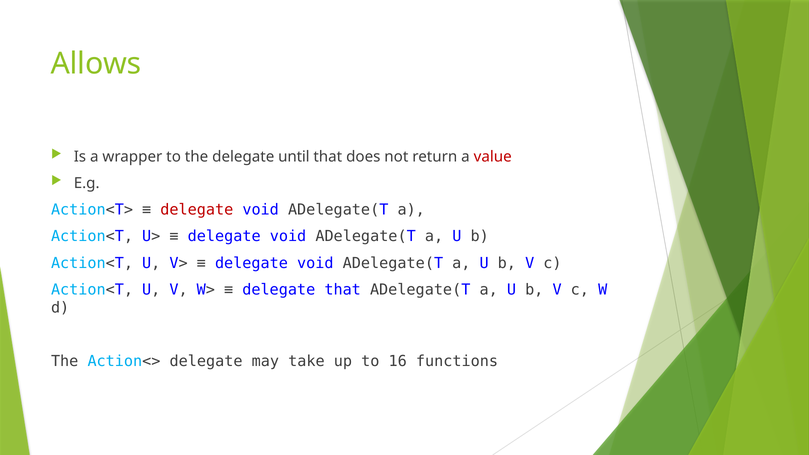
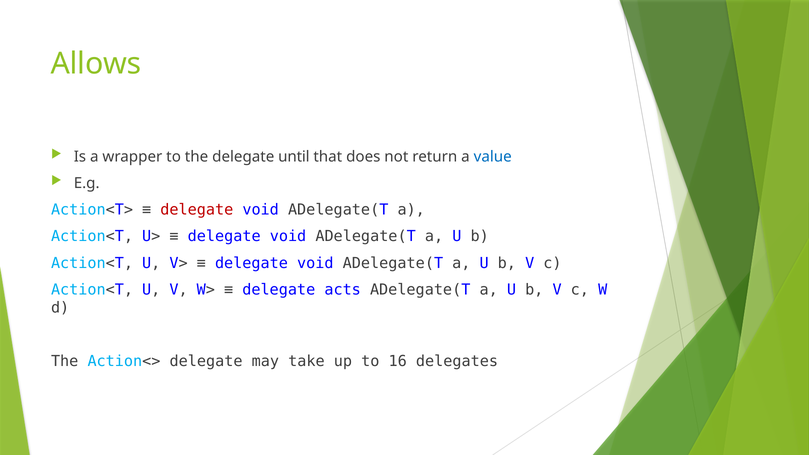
value colour: red -> blue
delegate that: that -> acts
functions: functions -> delegates
